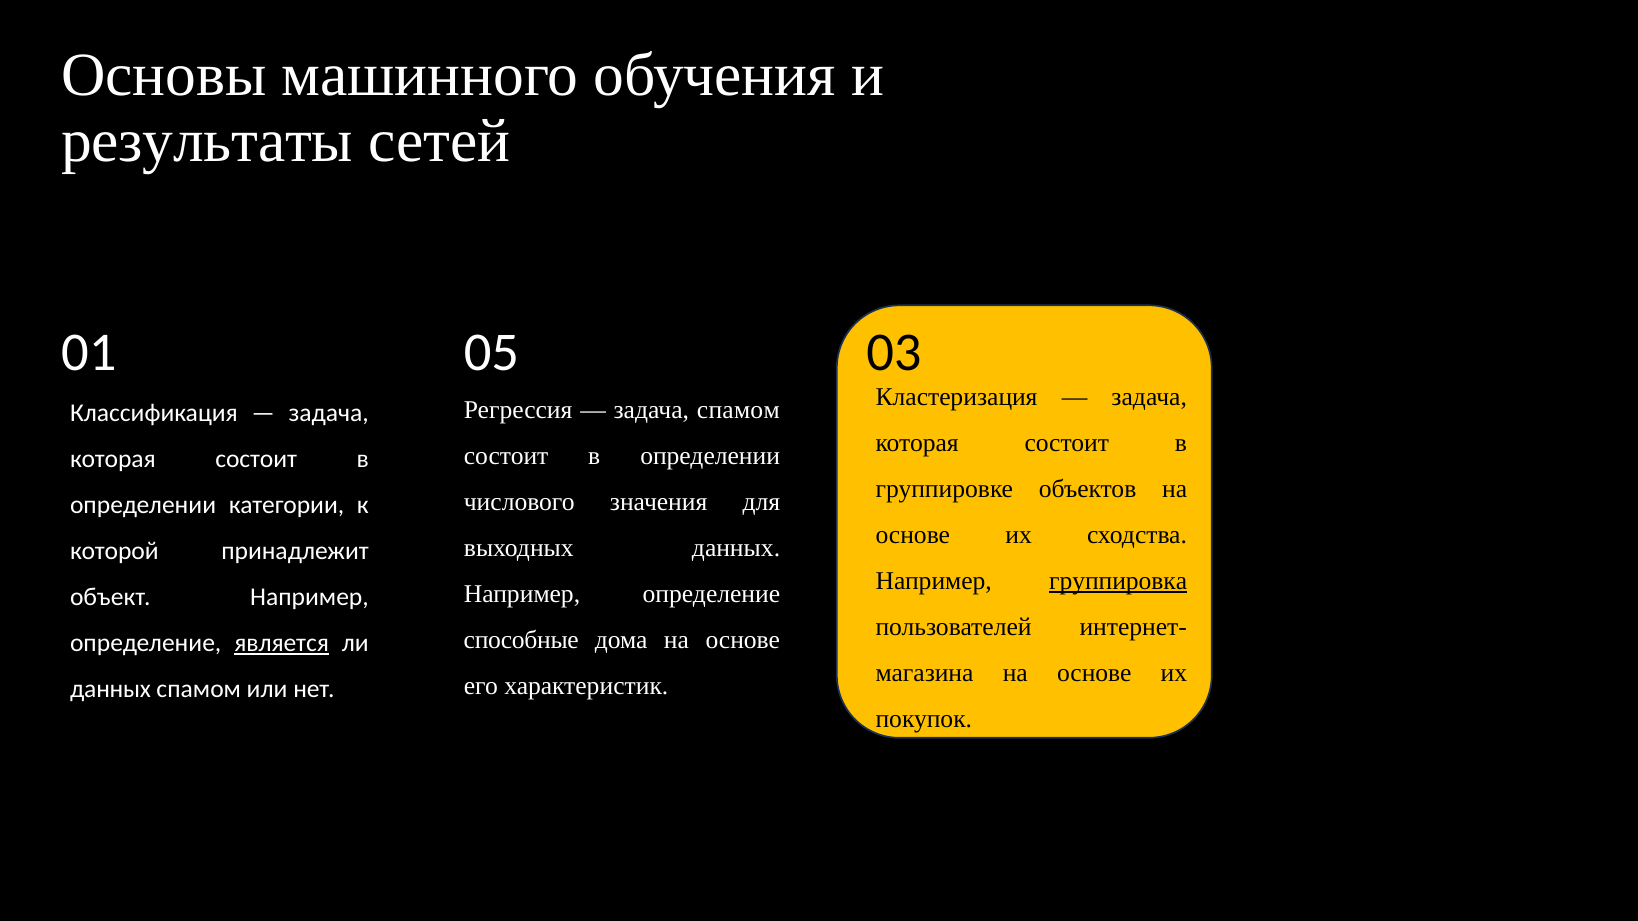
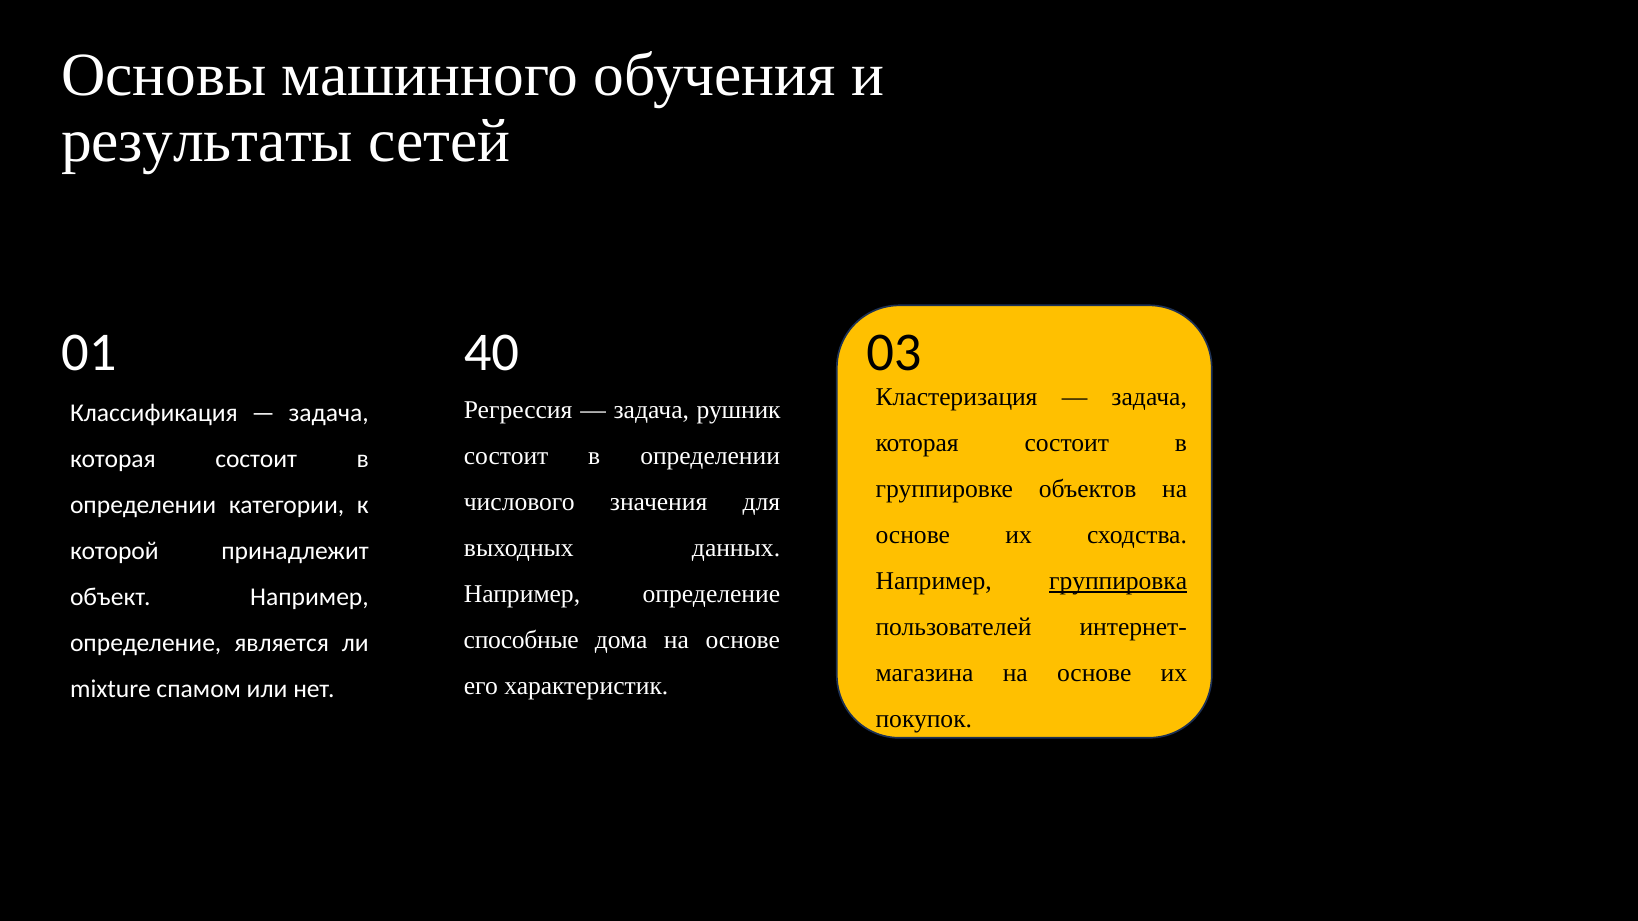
05: 05 -> 40
задача спамом: спамом -> рушник
является underline: present -> none
данных at (111, 689): данных -> mixture
